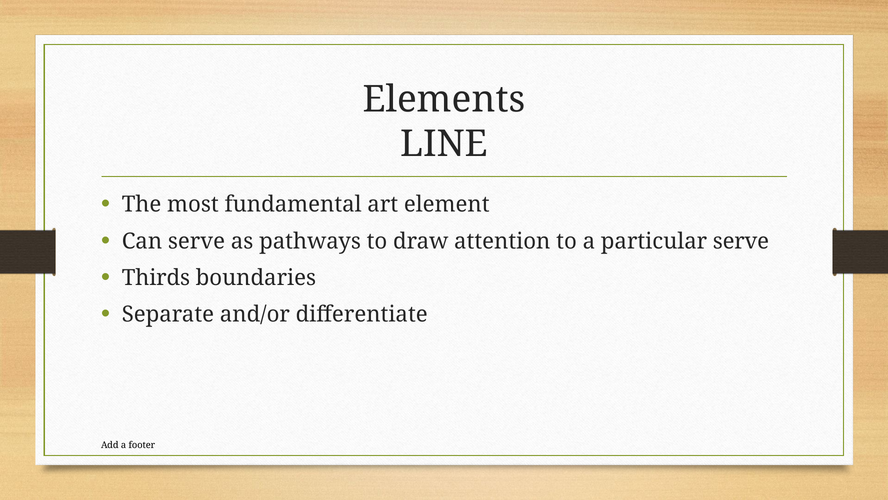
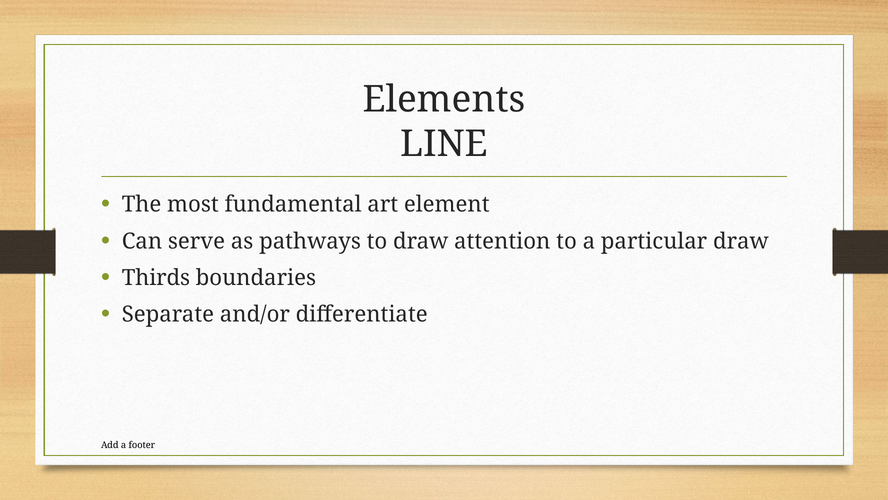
particular serve: serve -> draw
